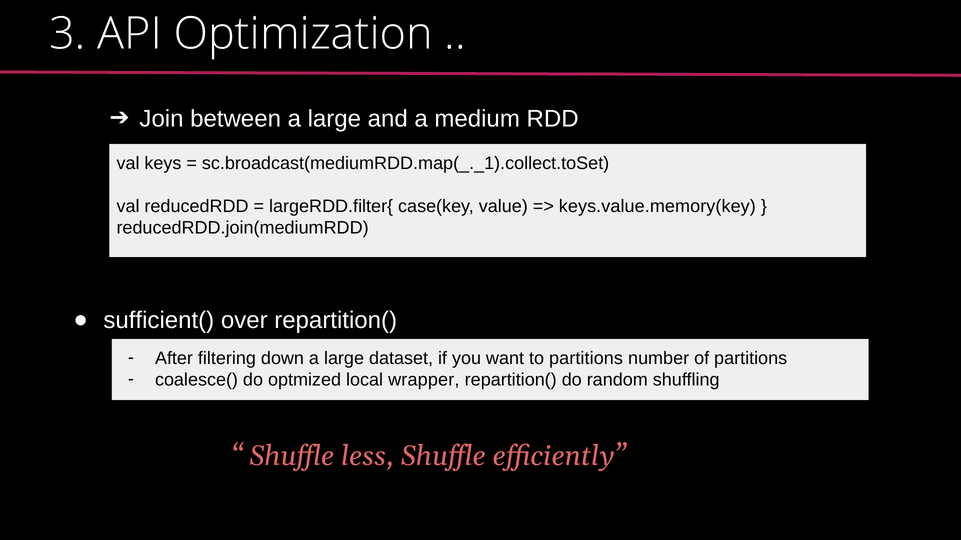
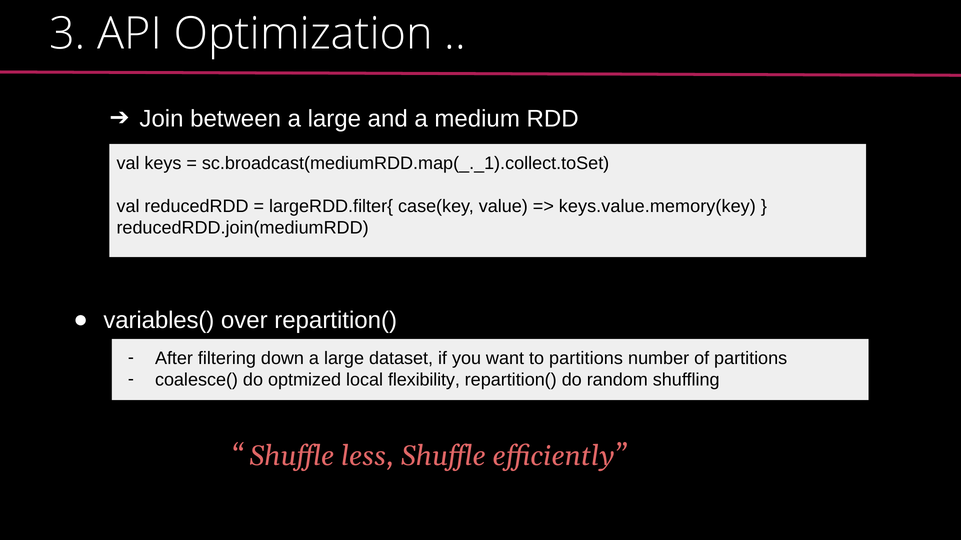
sufficient(: sufficient( -> variables(
wrapper: wrapper -> flexibility
